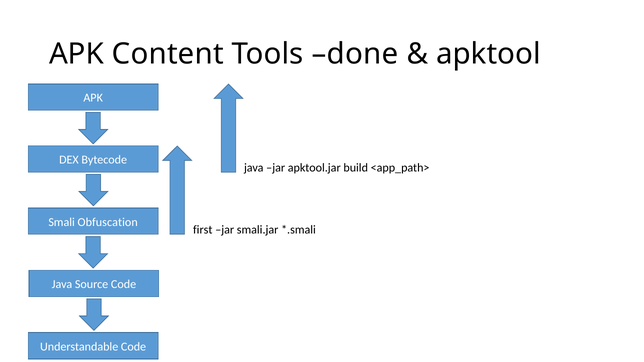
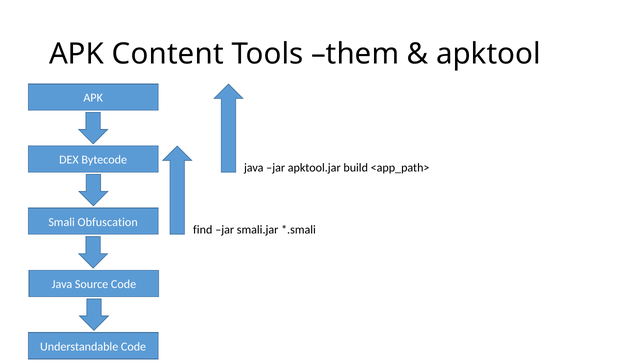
done: done -> them
first: first -> find
